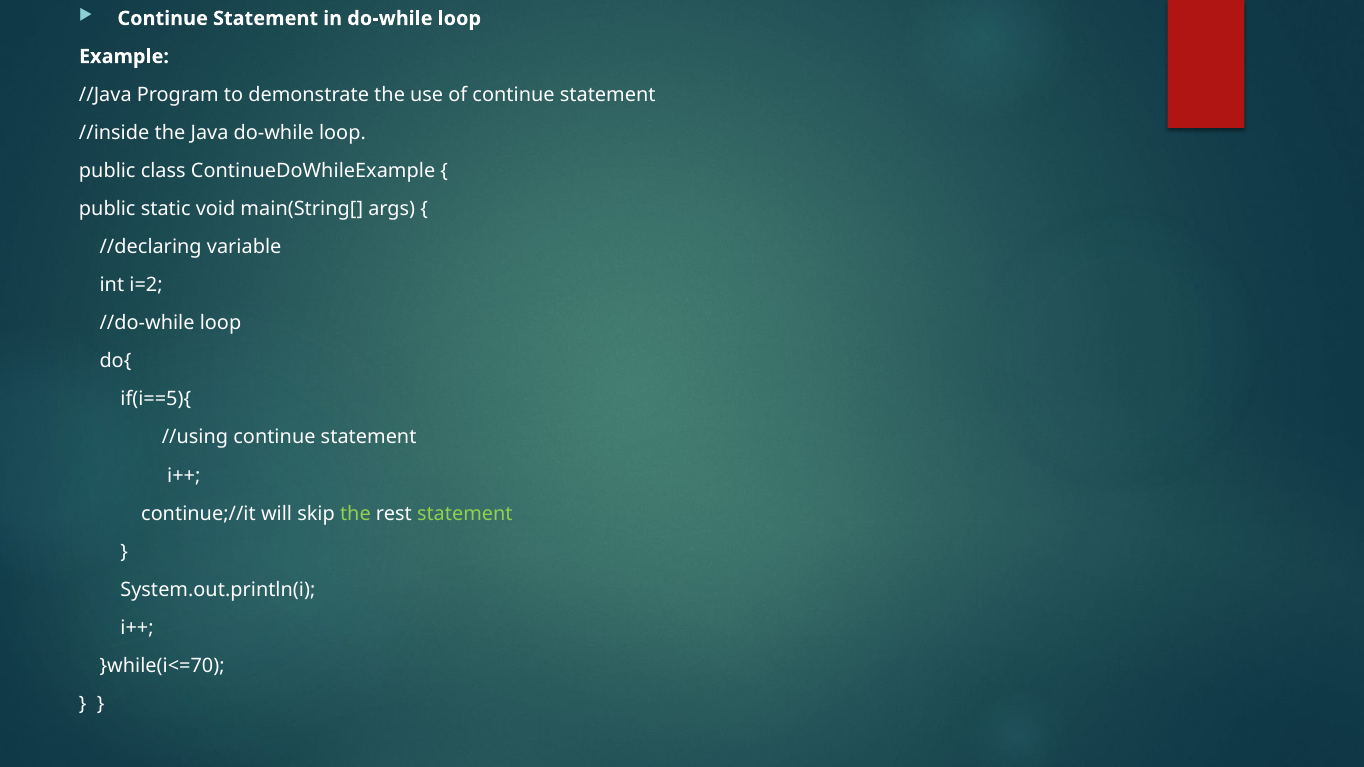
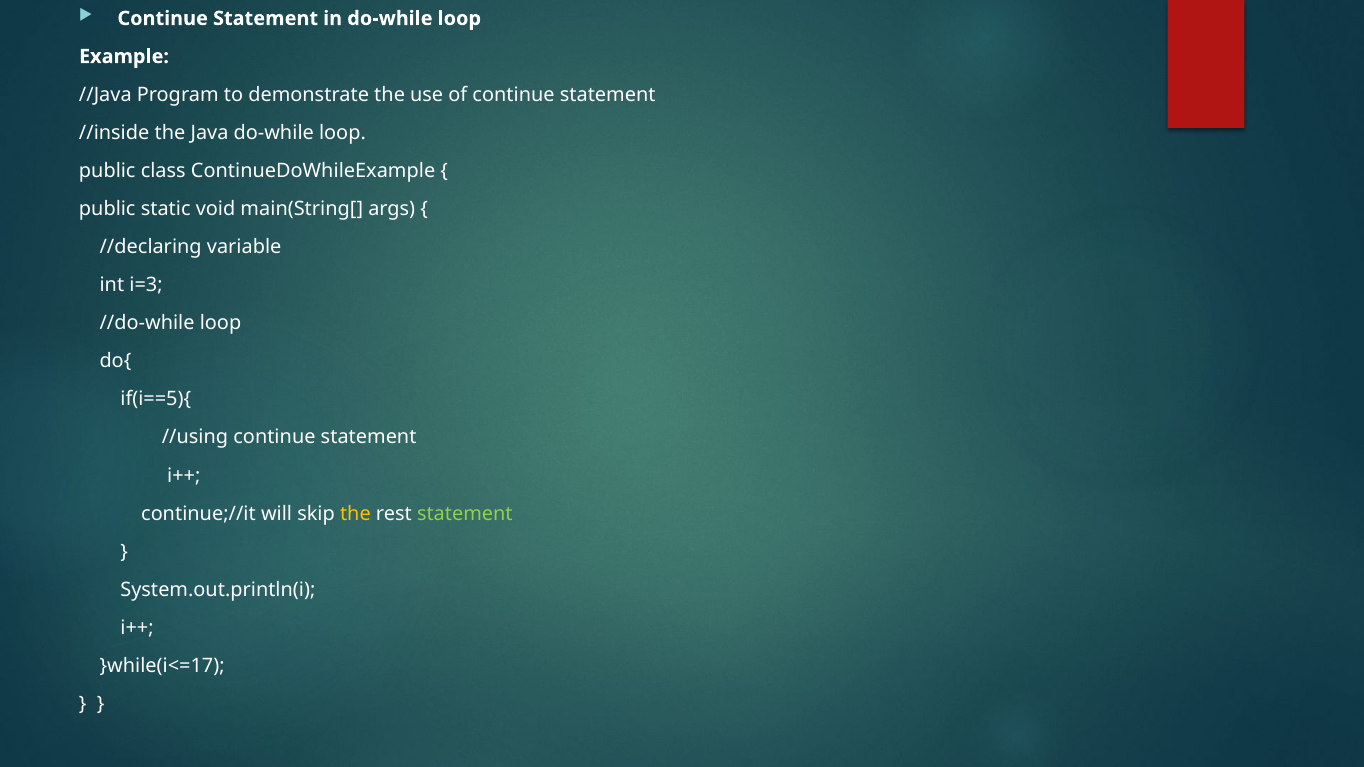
i=2: i=2 -> i=3
the at (355, 514) colour: light green -> yellow
}while(i<=70: }while(i<=70 -> }while(i<=17
